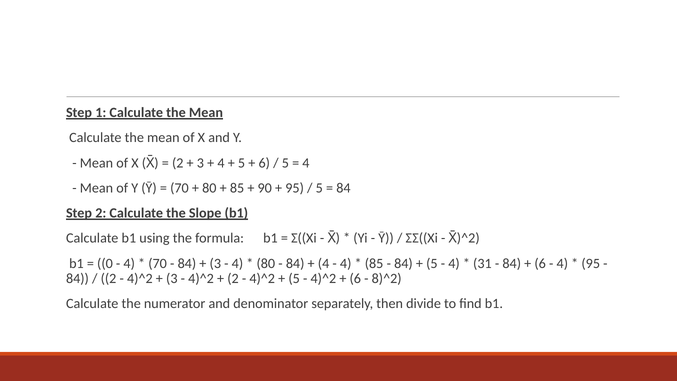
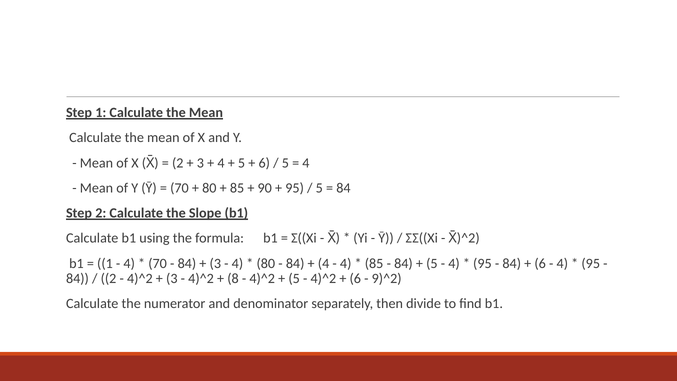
0 at (105, 263): 0 -> 1
31 at (482, 263): 31 -> 95
2 at (233, 278): 2 -> 8
8)^2: 8)^2 -> 9)^2
